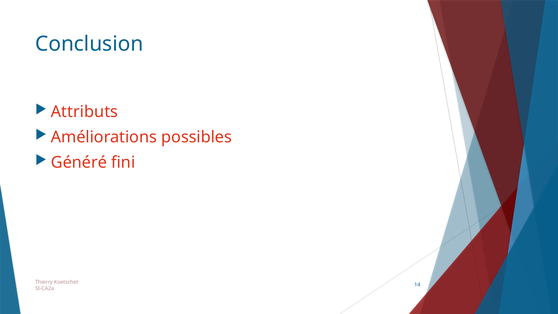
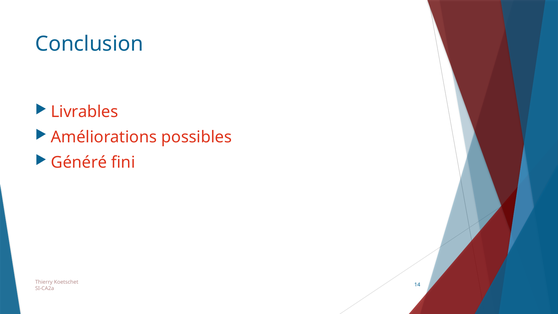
Attributs: Attributs -> Livrables
